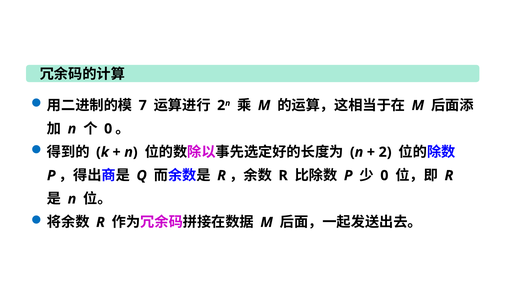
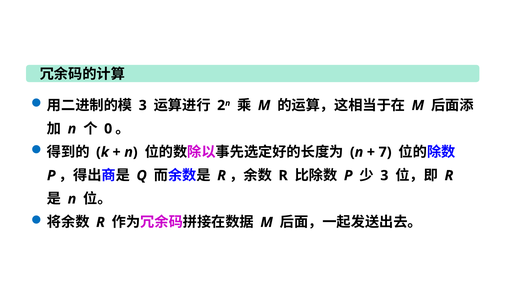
7 at (143, 105): 7 -> 3
2: 2 -> 7
0 at (384, 175): 0 -> 3
